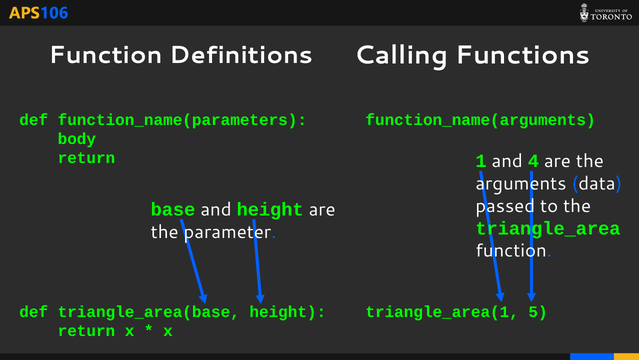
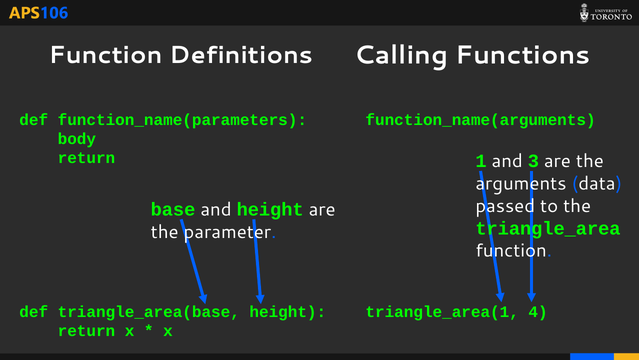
4: 4 -> 3
5: 5 -> 4
